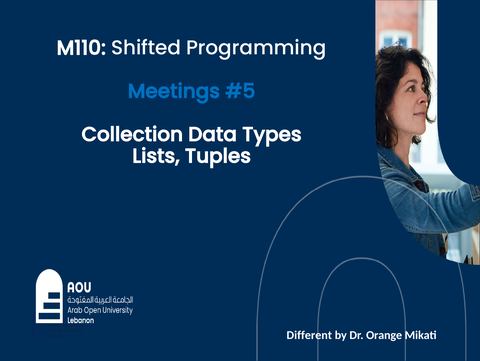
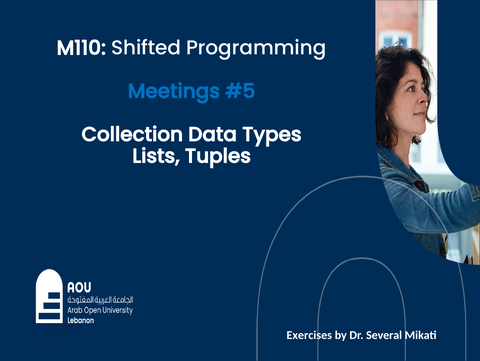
Different: Different -> Exercises
Orange: Orange -> Several
